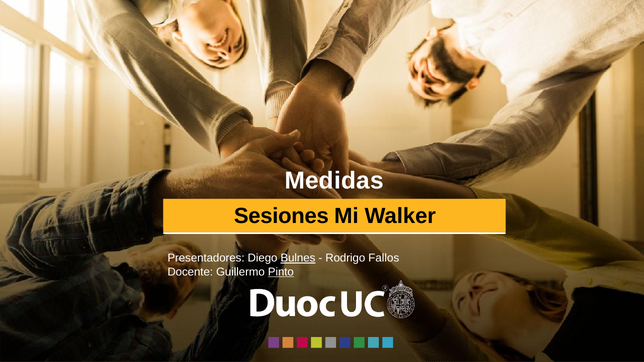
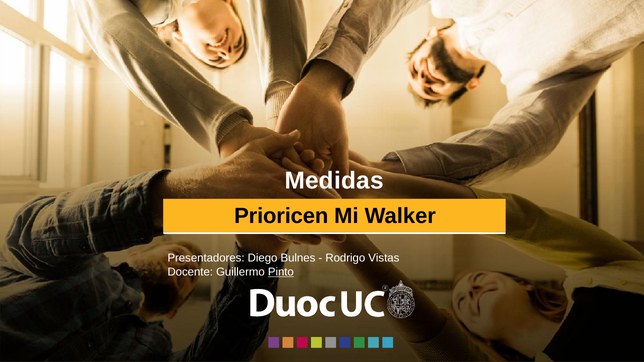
Sesiones: Sesiones -> Prioricen
Bulnes underline: present -> none
Fallos: Fallos -> Vistas
